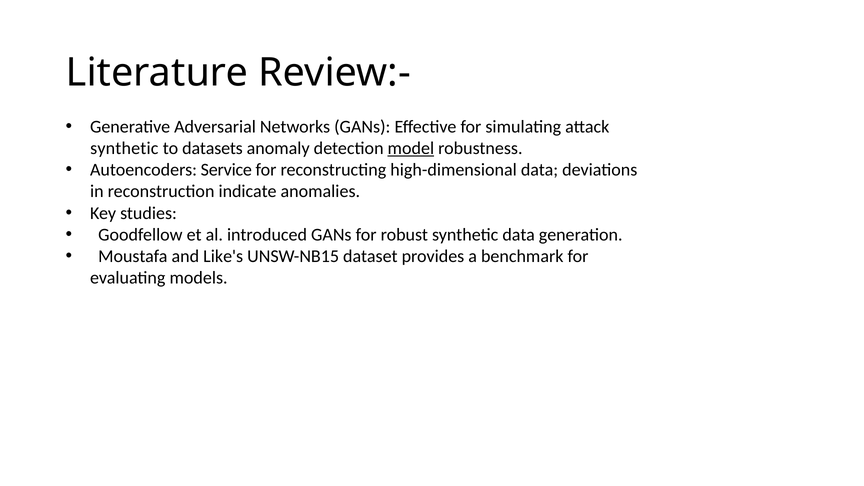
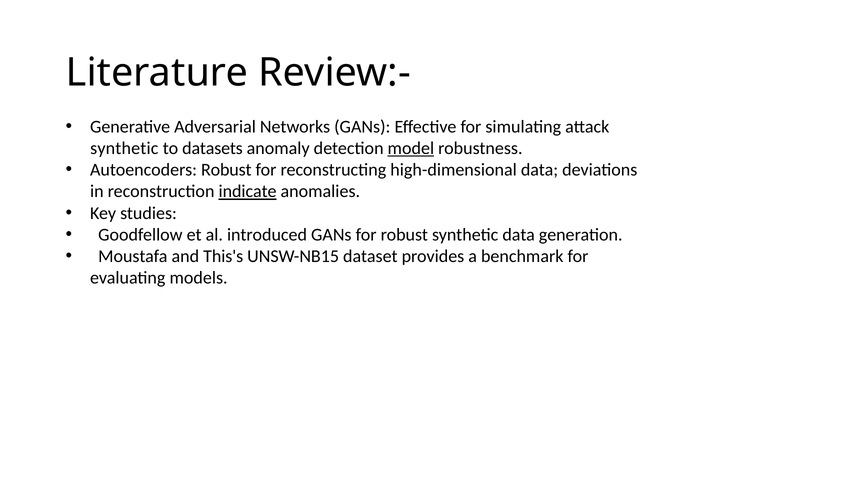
Autoencoders Service: Service -> Robust
indicate underline: none -> present
Like's: Like's -> This's
